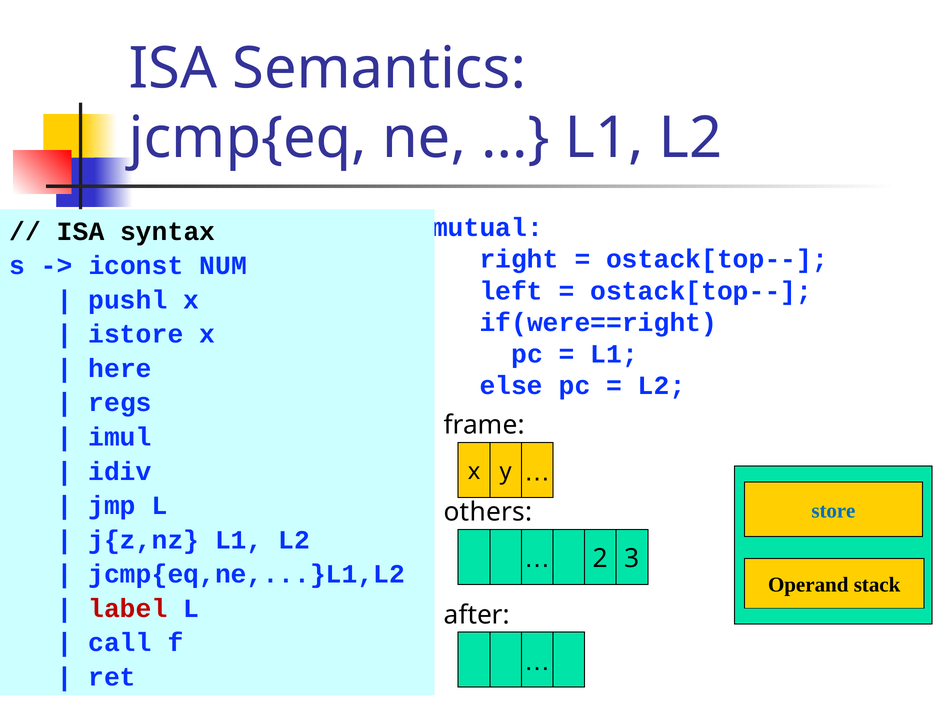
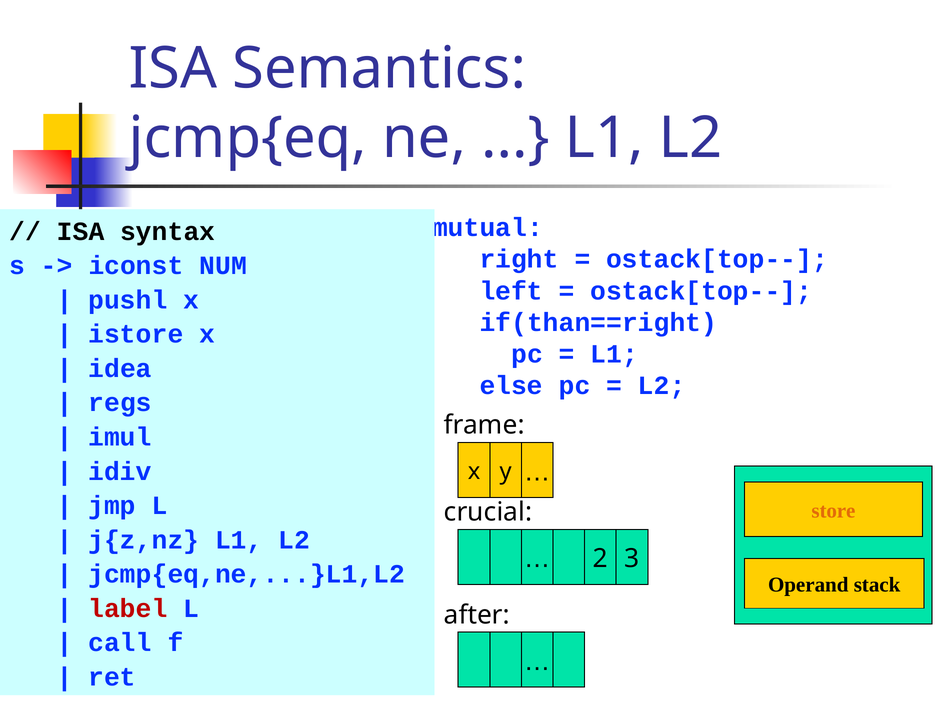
if(were==right: if(were==right -> if(than==right
here: here -> idea
store colour: blue -> orange
others: others -> crucial
